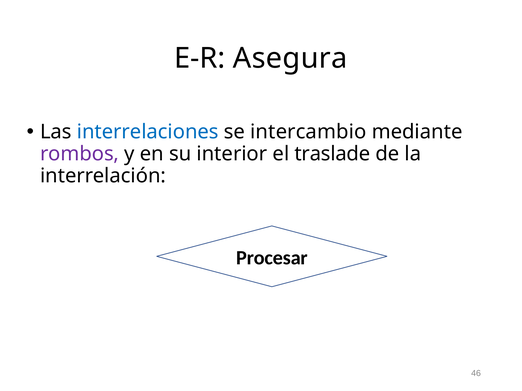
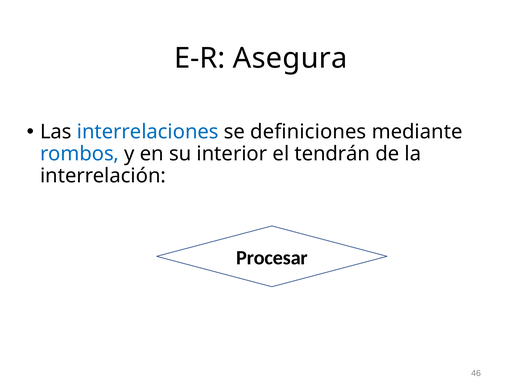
intercambio: intercambio -> definiciones
rombos colour: purple -> blue
traslade: traslade -> tendrán
